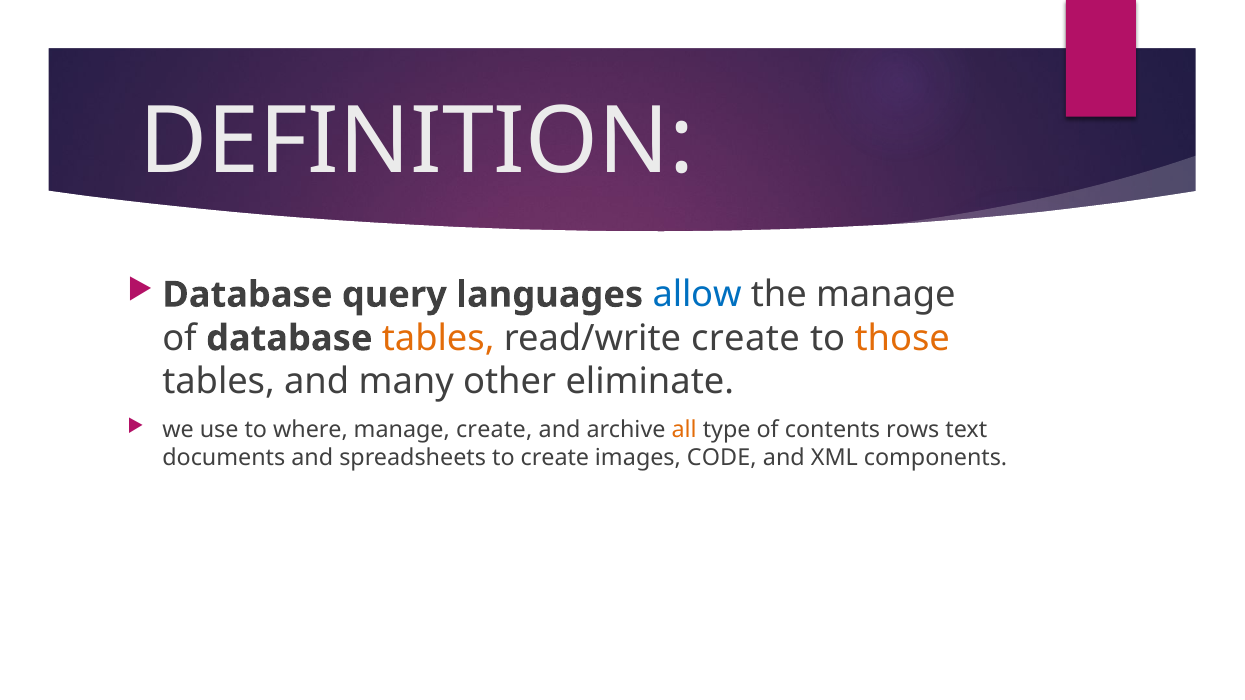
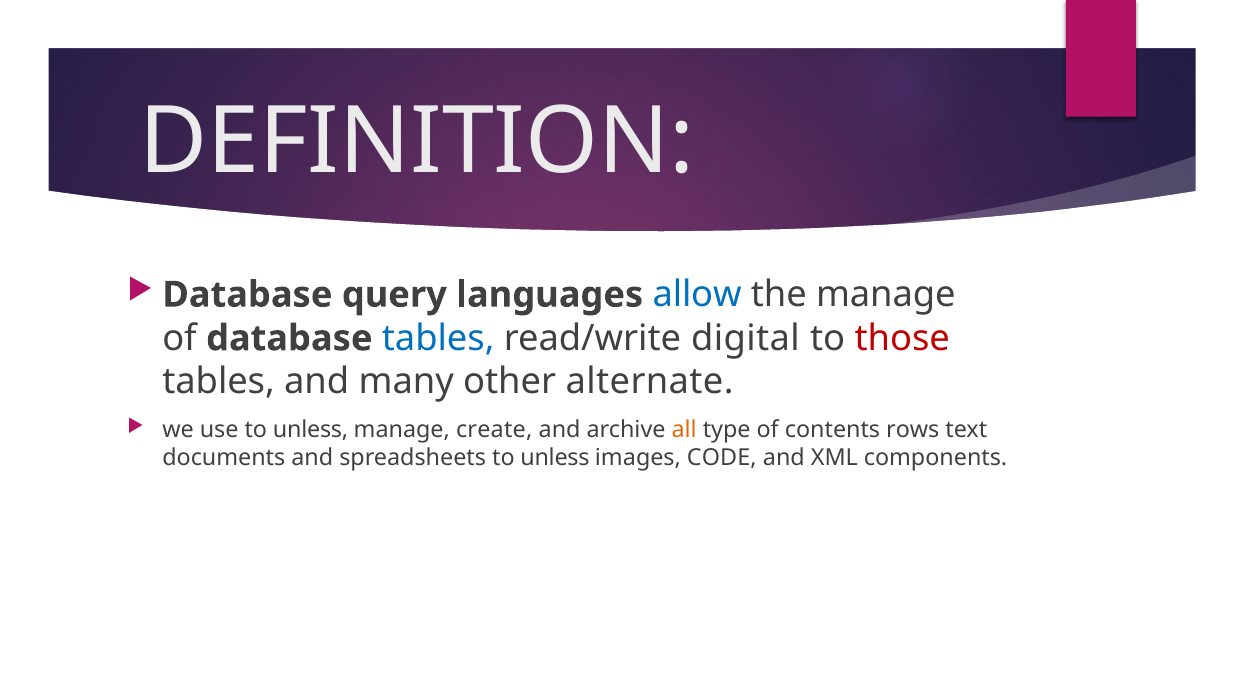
tables at (438, 338) colour: orange -> blue
read/write create: create -> digital
those colour: orange -> red
eliminate: eliminate -> alternate
use to where: where -> unless
spreadsheets to create: create -> unless
